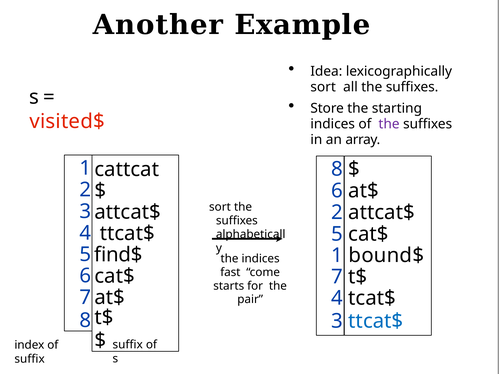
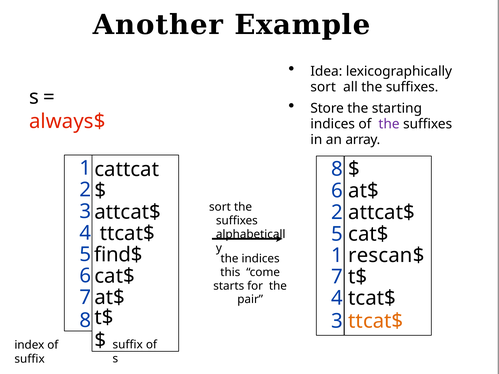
visited$: visited$ -> always$
bound$: bound$ -> rescan$
fast: fast -> this
ttcat$ at (376, 321) colour: blue -> orange
